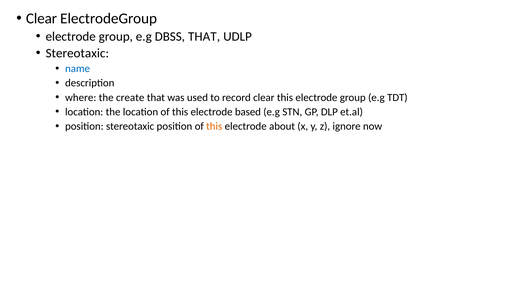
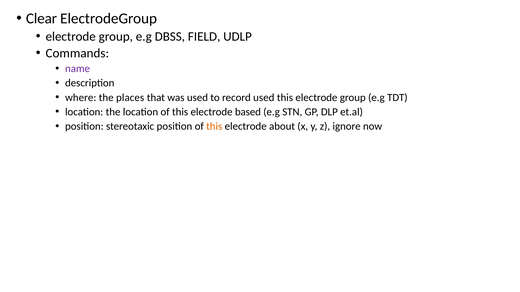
DBSS THAT: THAT -> FIELD
Stereotaxic at (77, 53): Stereotaxic -> Commands
name colour: blue -> purple
create: create -> places
record clear: clear -> used
